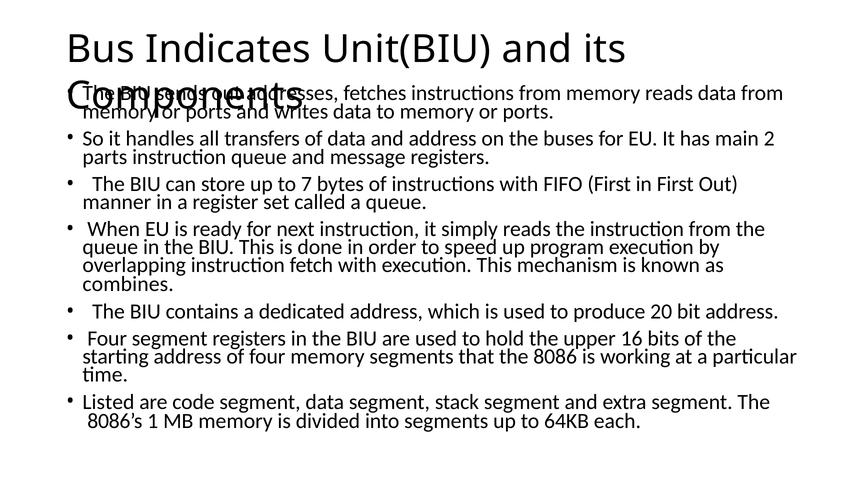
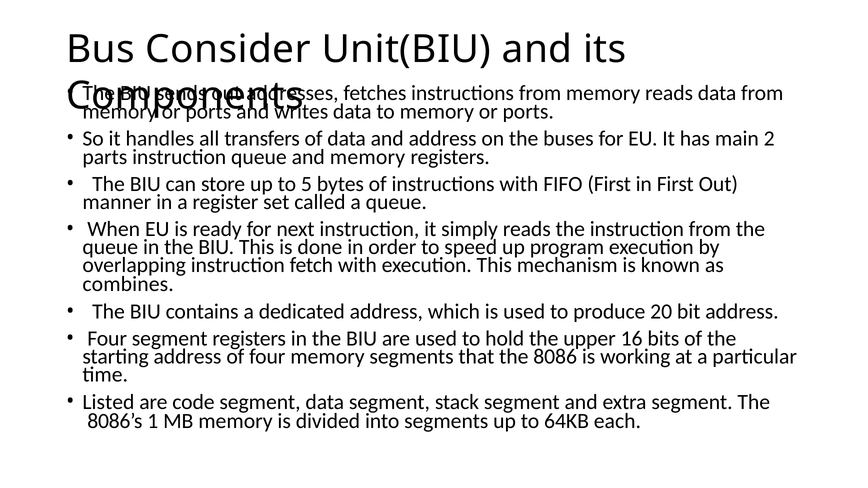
Indicates: Indicates -> Consider
and message: message -> memory
7: 7 -> 5
